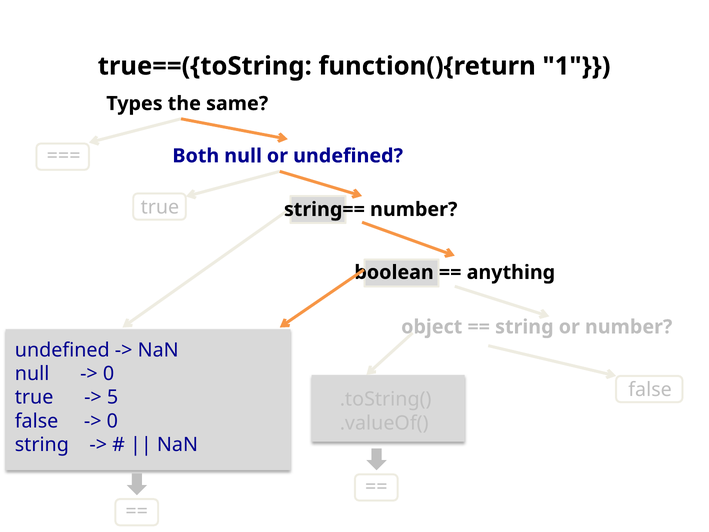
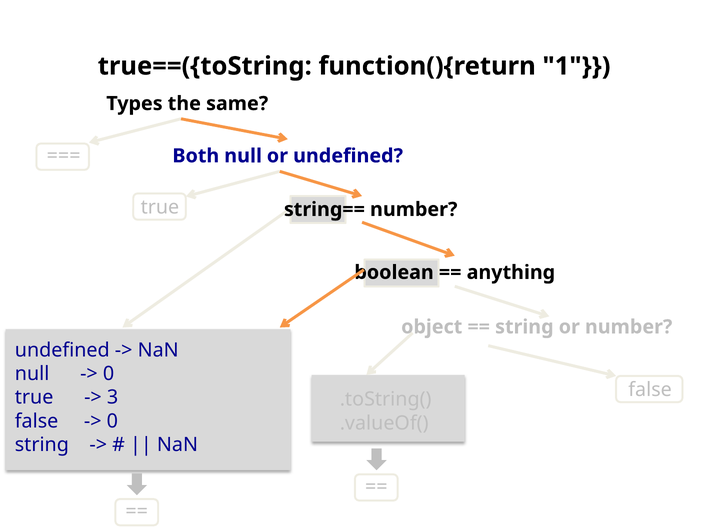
5: 5 -> 3
